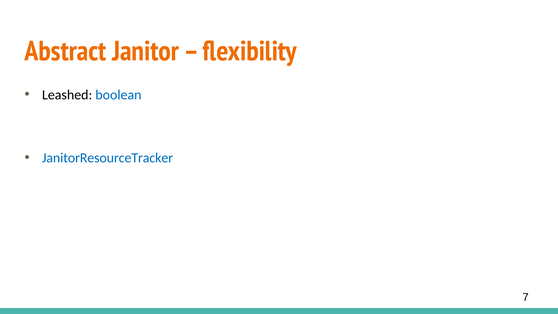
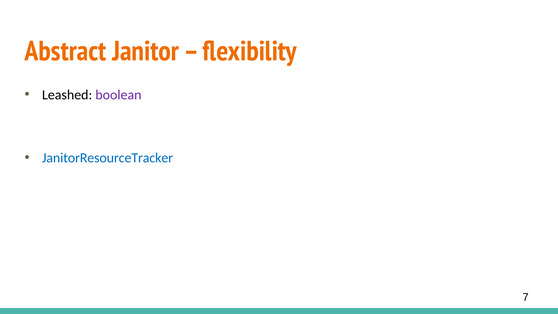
boolean colour: blue -> purple
